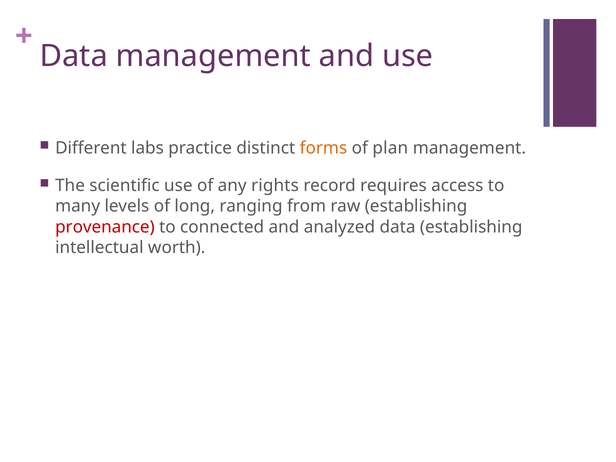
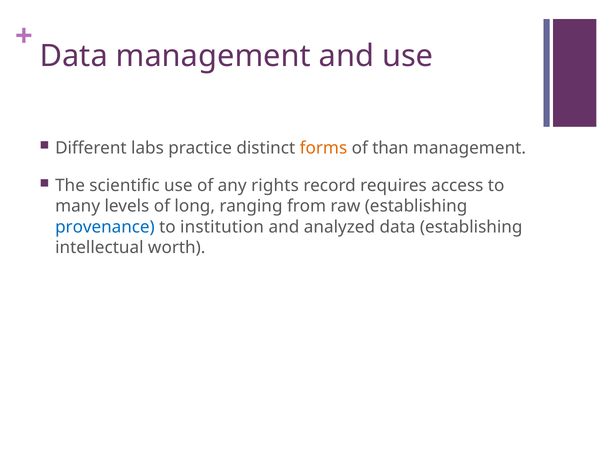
plan: plan -> than
provenance colour: red -> blue
connected: connected -> institution
